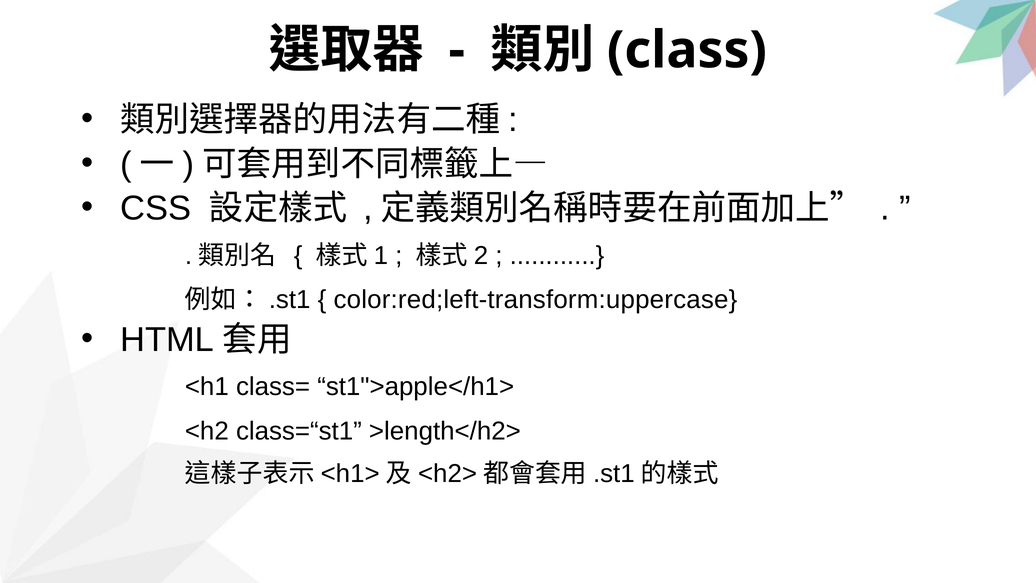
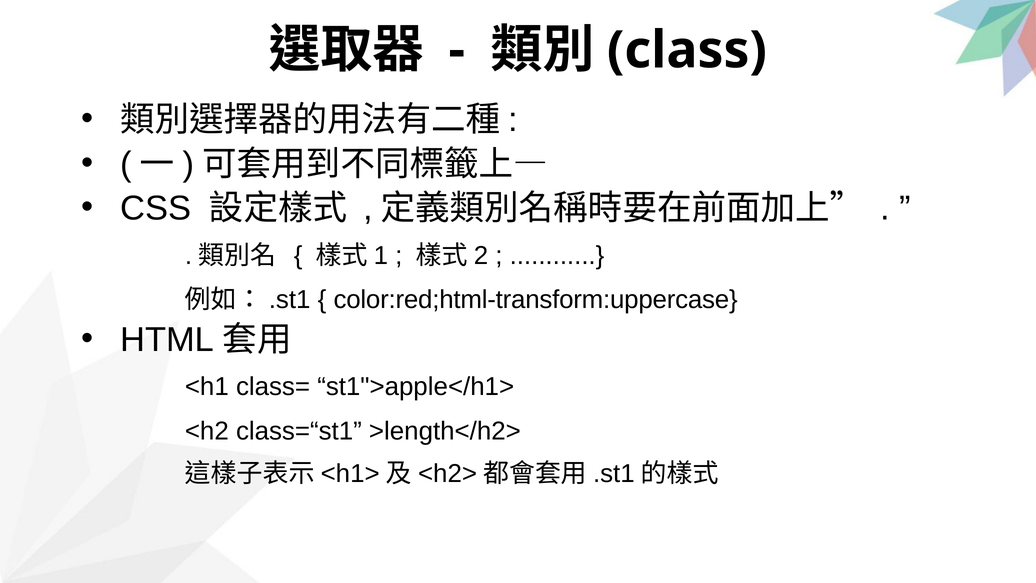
color:red;left-transform:uppercase: color:red;left-transform:uppercase -> color:red;html-transform:uppercase
